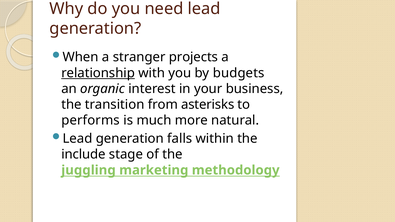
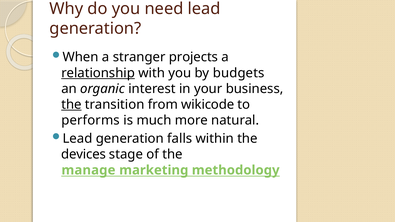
the at (71, 105) underline: none -> present
asterisks: asterisks -> wikicode
include: include -> devices
juggling: juggling -> manage
